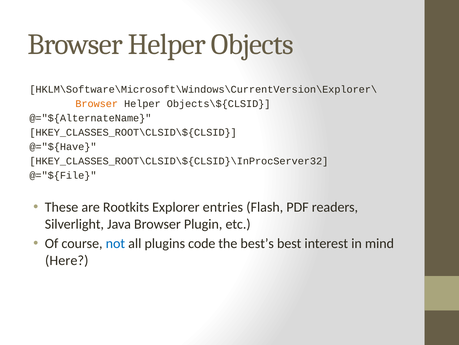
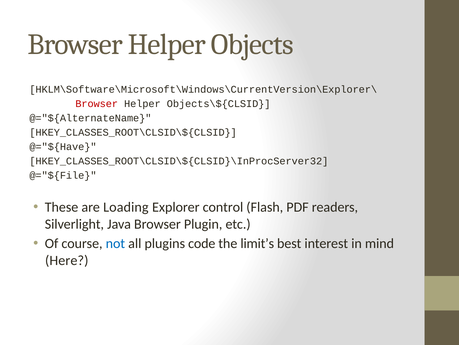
Browser at (97, 104) colour: orange -> red
Rootkits: Rootkits -> Loading
entries: entries -> control
best’s: best’s -> limit’s
